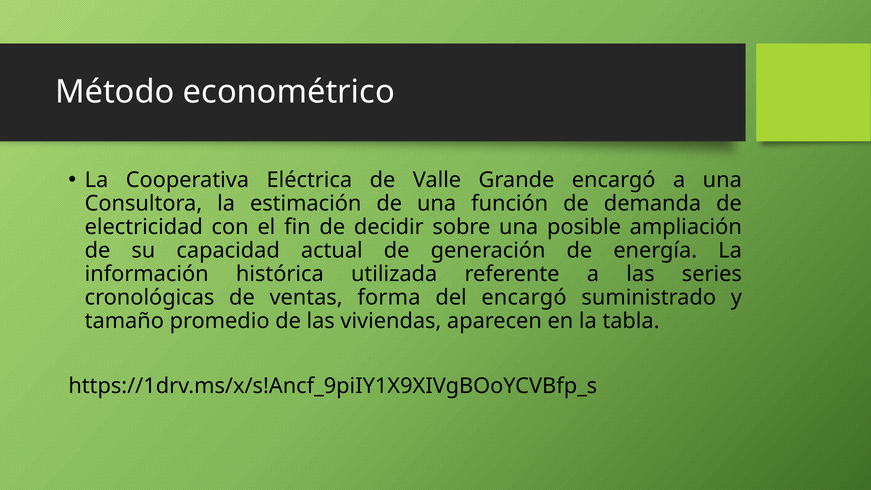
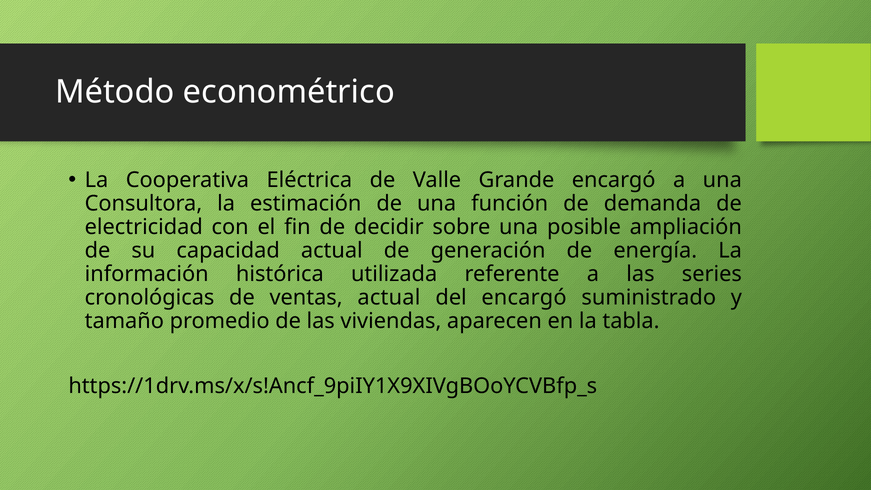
ventas forma: forma -> actual
